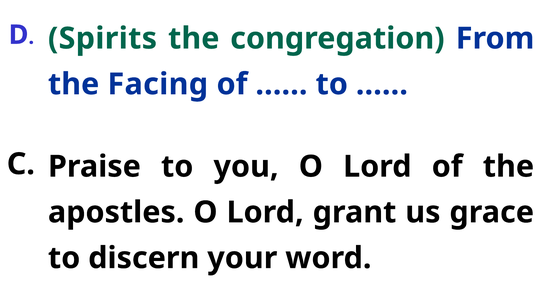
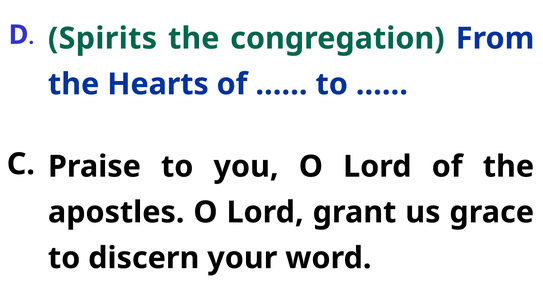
Facing: Facing -> Hearts
